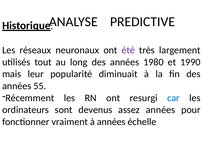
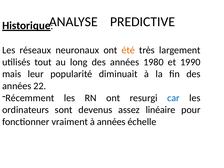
été colour: purple -> orange
55: 55 -> 22
assez années: années -> linéaire
